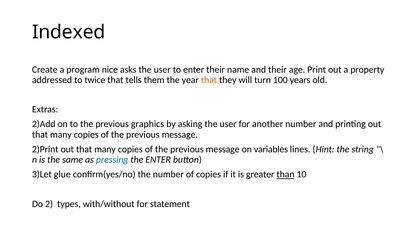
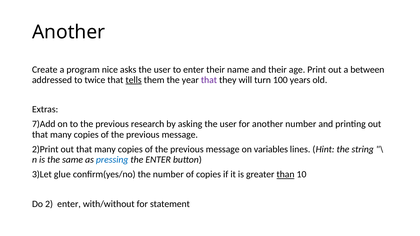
Indexed at (69, 32): Indexed -> Another
property: property -> between
tells underline: none -> present
that at (209, 80) colour: orange -> purple
2)Add: 2)Add -> 7)Add
graphics: graphics -> research
2 types: types -> enter
